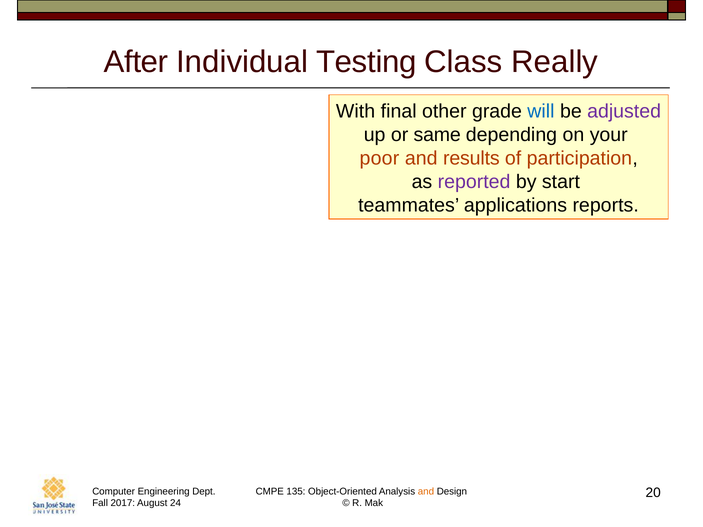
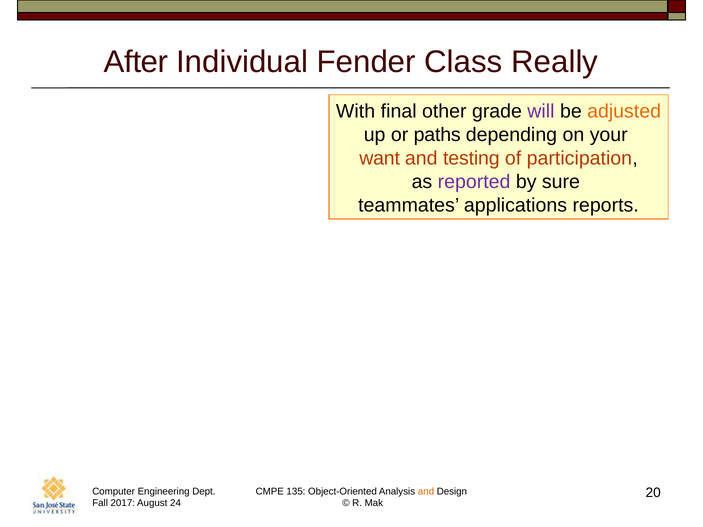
Testing: Testing -> Fender
will at (541, 111) colour: blue -> purple
adjusted colour: purple -> orange
same: same -> paths
poor: poor -> want
results: results -> testing
start: start -> sure
